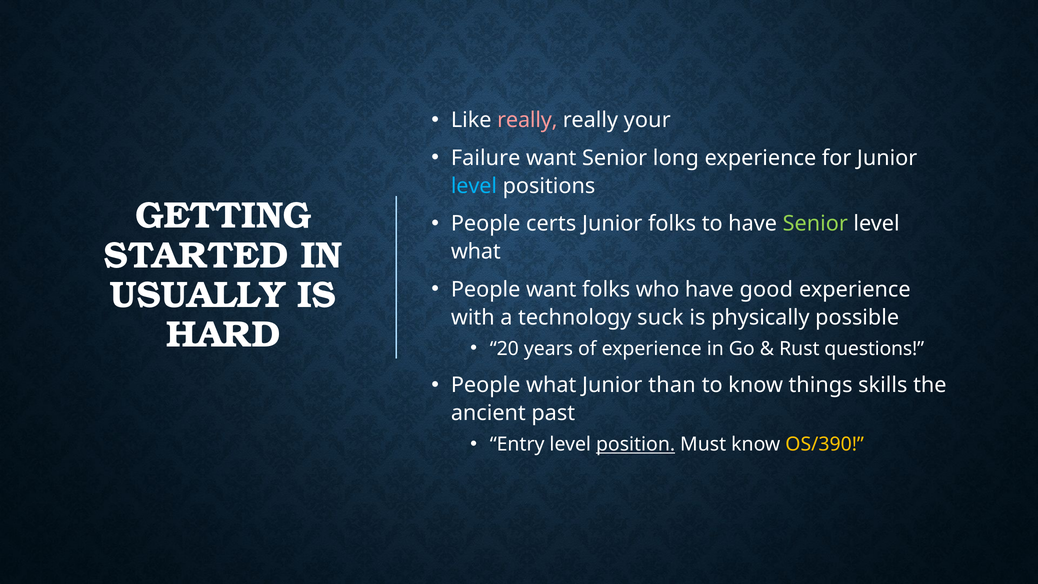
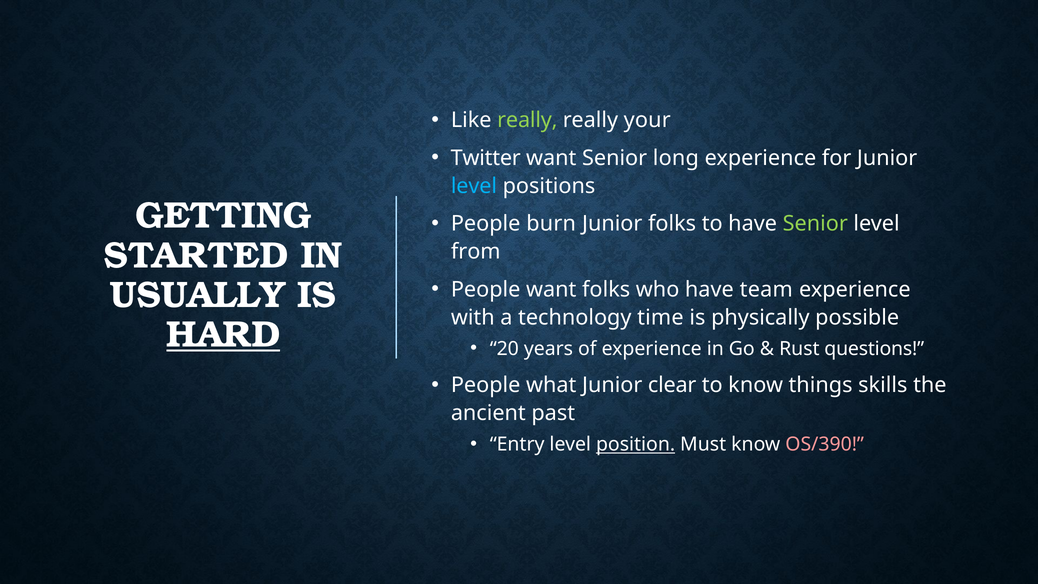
really at (527, 120) colour: pink -> light green
Failure: Failure -> Twitter
certs: certs -> burn
what at (476, 252): what -> from
good: good -> team
suck: suck -> time
HARD underline: none -> present
than: than -> clear
OS/390 colour: yellow -> pink
